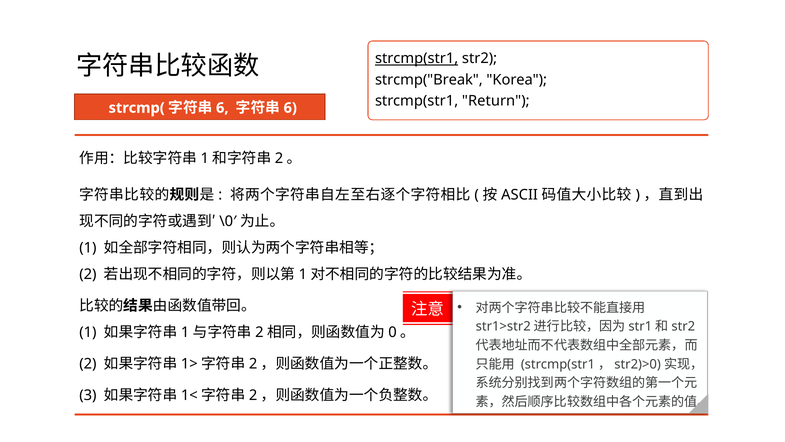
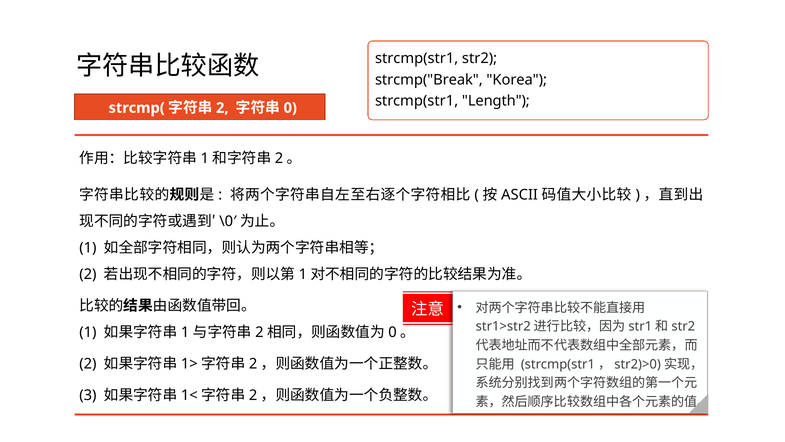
strcmp(str1 at (417, 58) underline: present -> none
Return: Return -> Length
6 at (222, 108): 6 -> 2
6 at (290, 108): 6 -> 0
